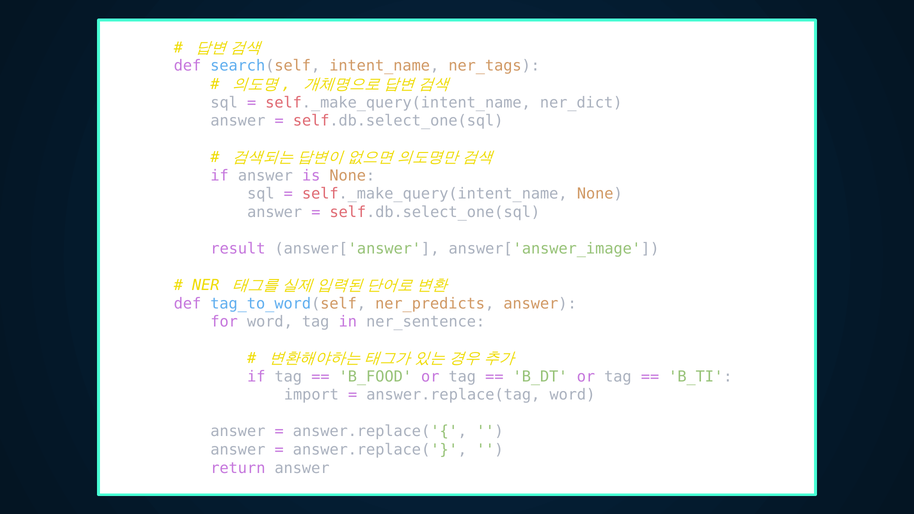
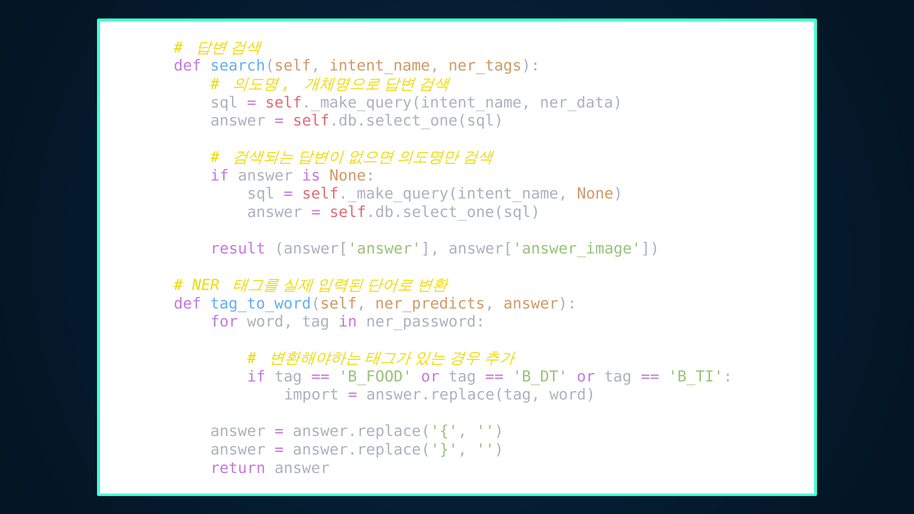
ner_dict: ner_dict -> ner_data
ner_sentence: ner_sentence -> ner_password
